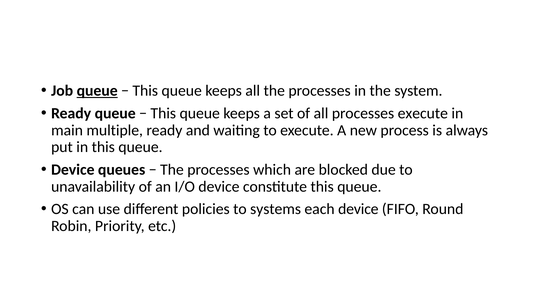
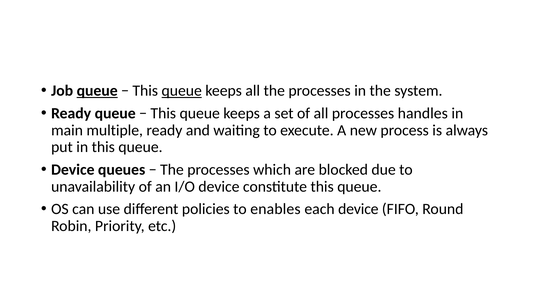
queue at (182, 91) underline: none -> present
processes execute: execute -> handles
systems: systems -> enables
